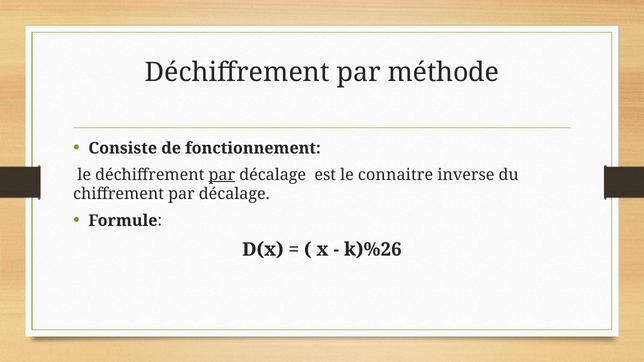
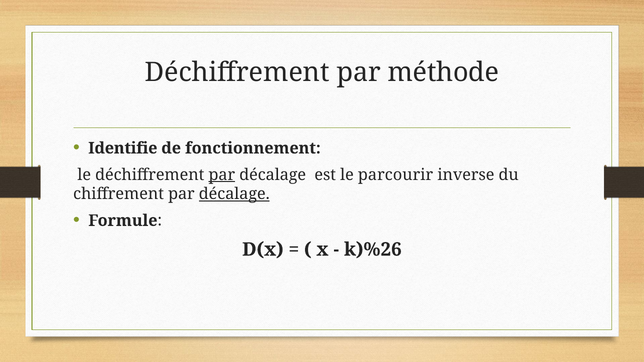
Consiste: Consiste -> Identifie
connaitre: connaitre -> parcourir
décalage at (234, 194) underline: none -> present
